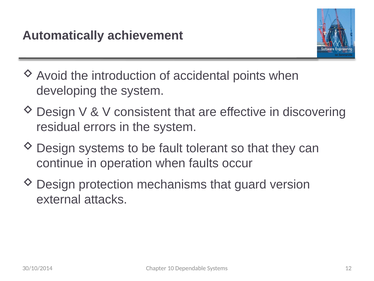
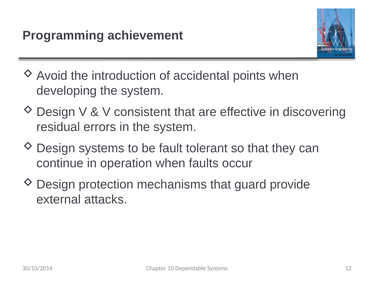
Automatically: Automatically -> Programming
version: version -> provide
